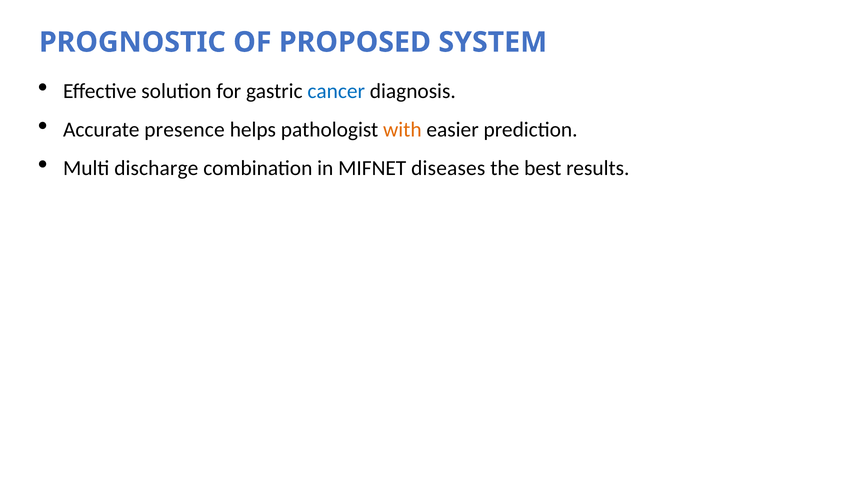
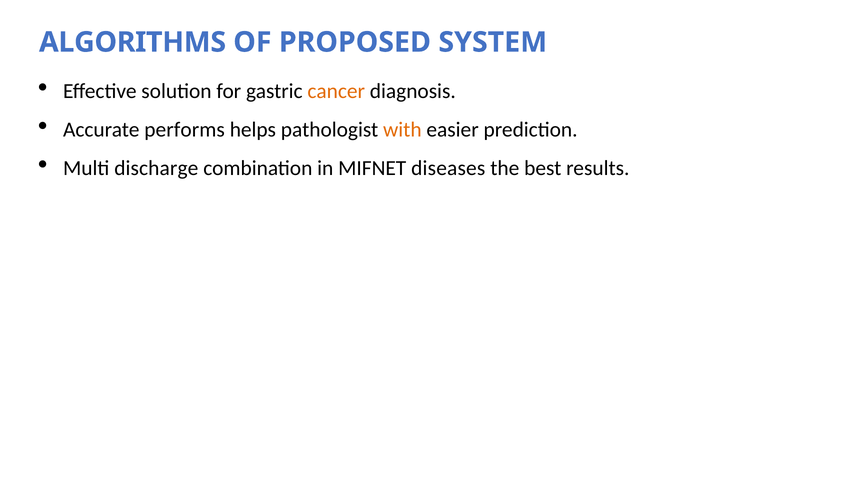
PROGNOSTIC: PROGNOSTIC -> ALGORITHMS
cancer colour: blue -> orange
presence: presence -> performs
